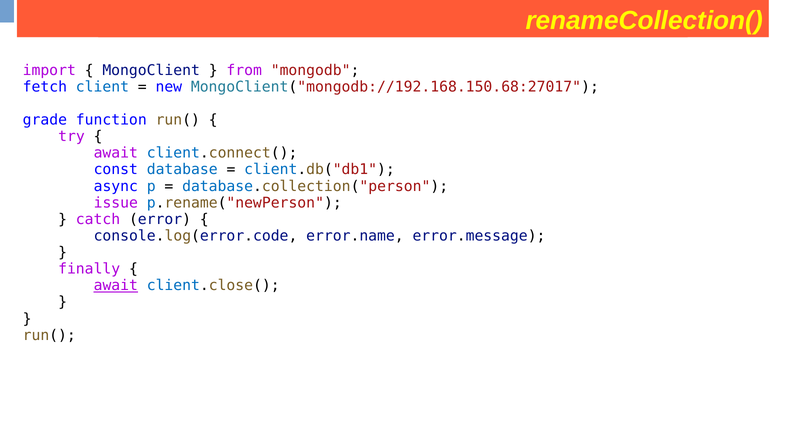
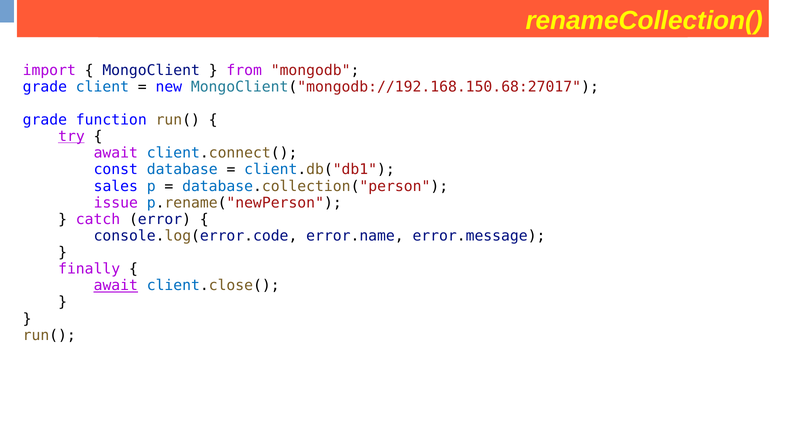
fetch at (45, 87): fetch -> grade
try underline: none -> present
async: async -> sales
